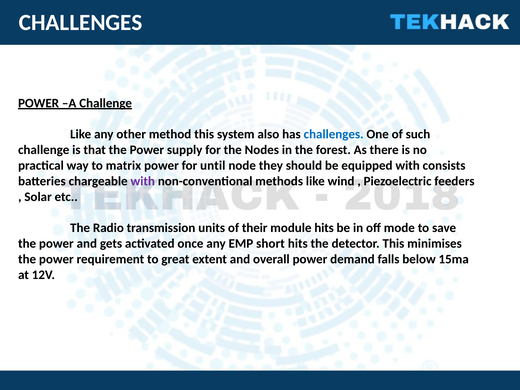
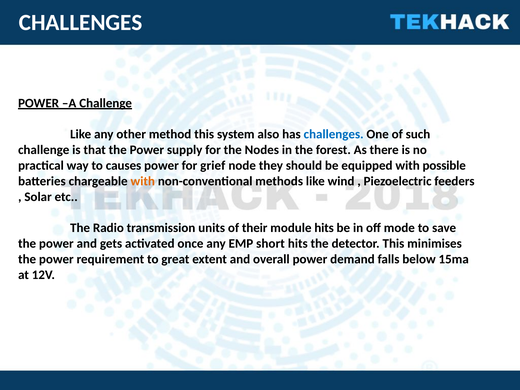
matrix: matrix -> causes
until: until -> grief
consists: consists -> possible
with at (143, 181) colour: purple -> orange
